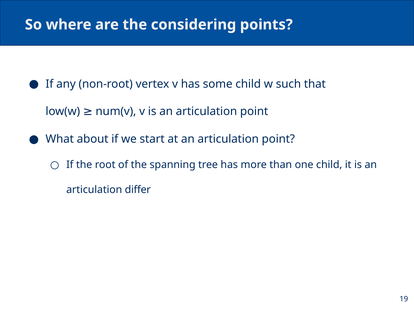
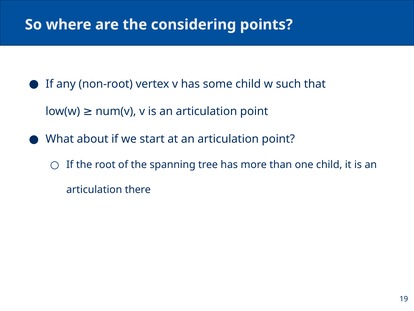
differ: differ -> there
